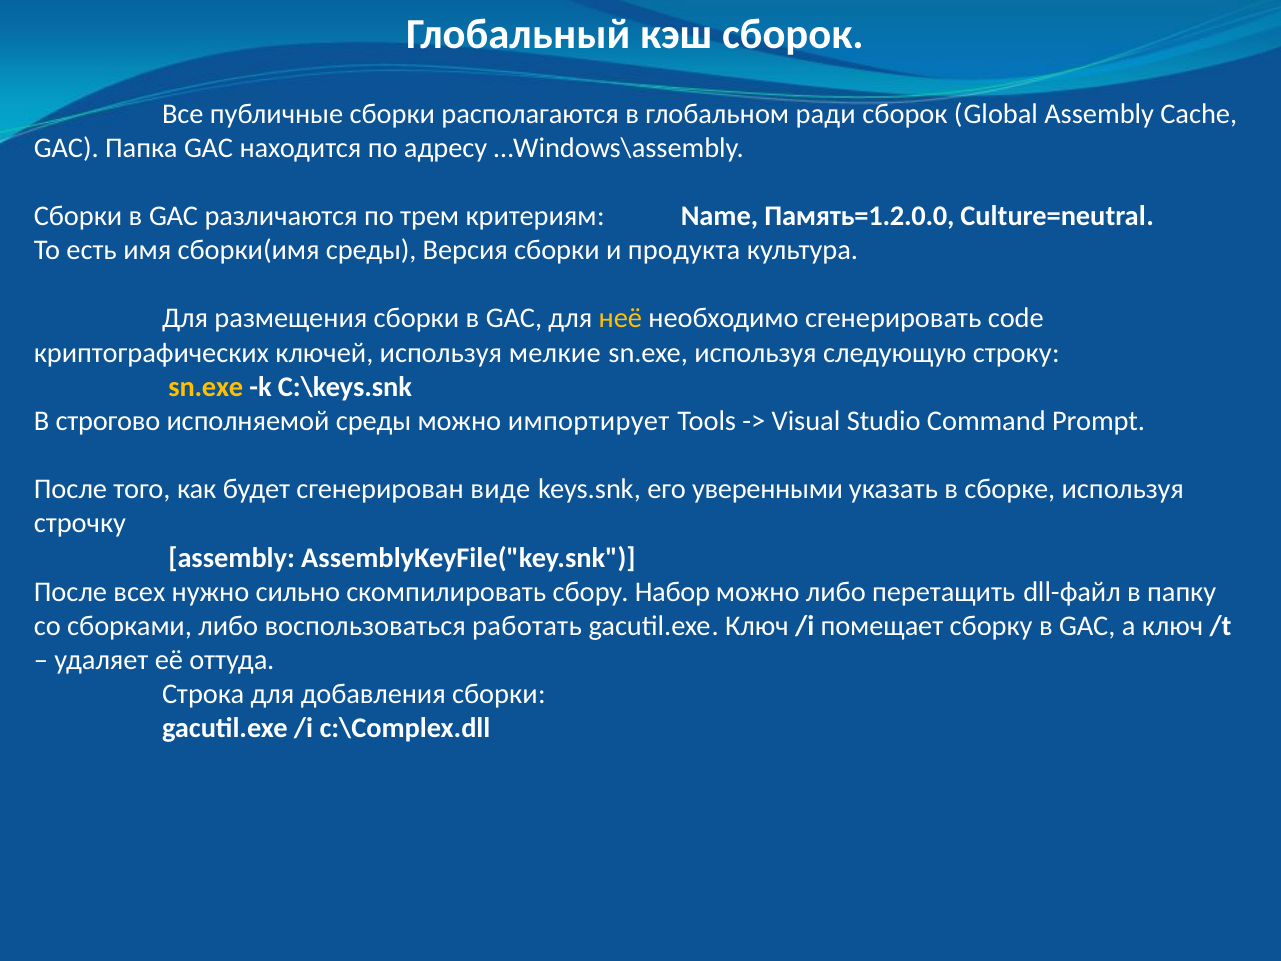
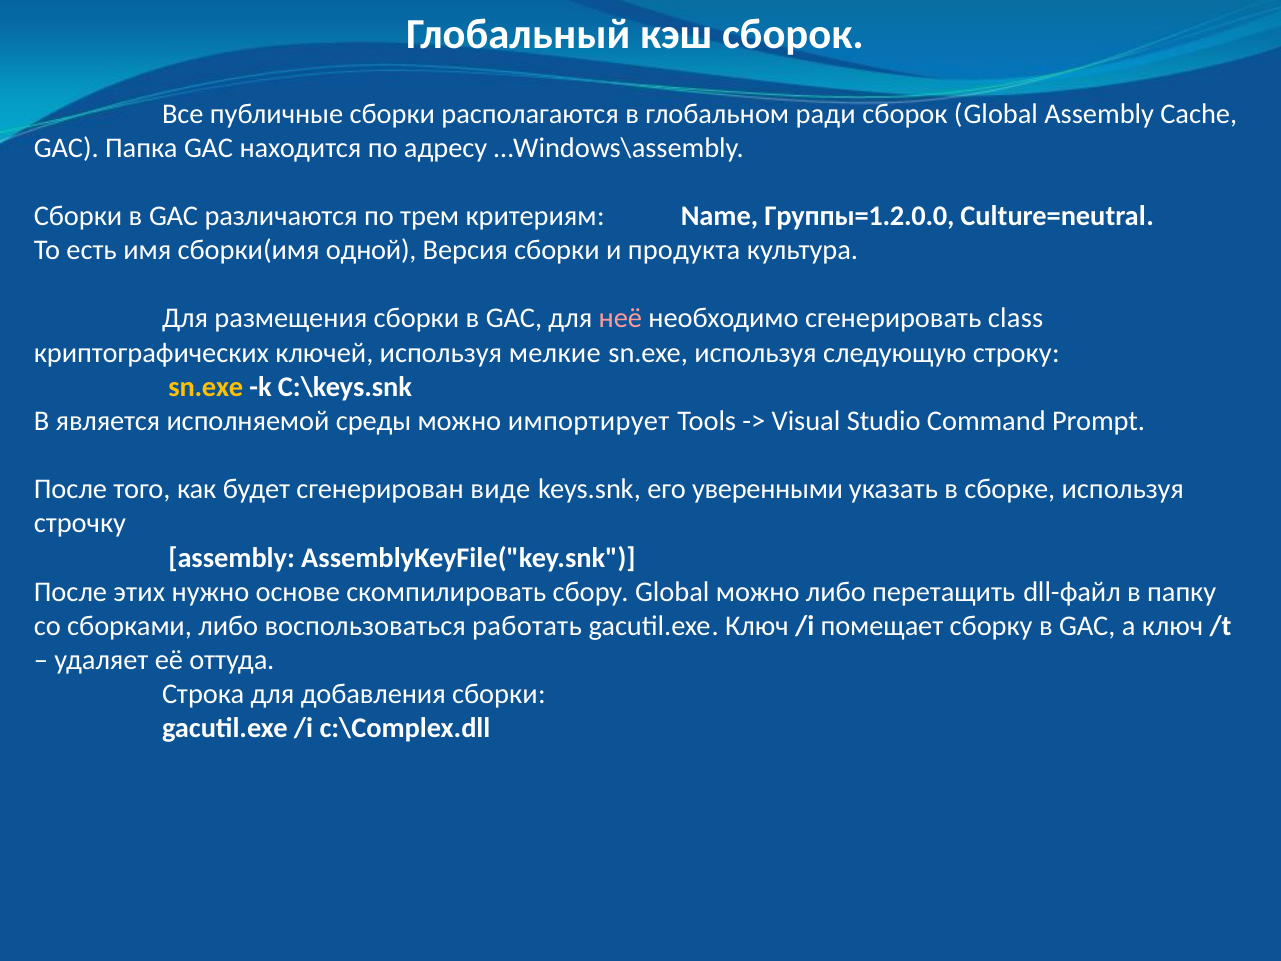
Память=1.2.0.0: Память=1.2.0.0 -> Группы=1.2.0.0
сборки(имя среды: среды -> одной
неё colour: yellow -> pink
code: code -> class
строгово: строгово -> является
всех: всех -> этих
сильно: сильно -> основе
сбору Набор: Набор -> Global
